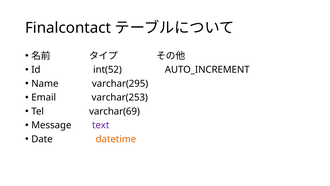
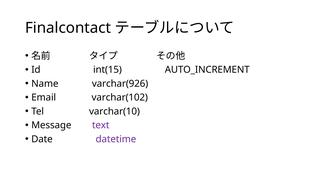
int(52: int(52 -> int(15
varchar(295: varchar(295 -> varchar(926
varchar(253: varchar(253 -> varchar(102
varchar(69: varchar(69 -> varchar(10
datetime colour: orange -> purple
